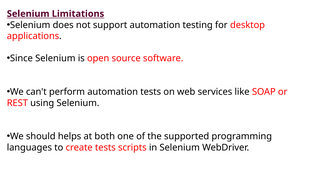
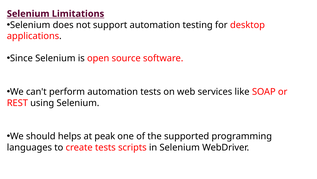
both: both -> peak
